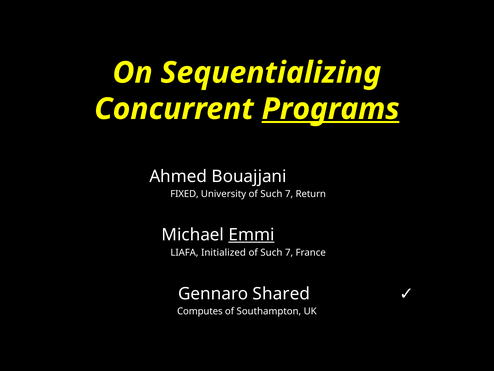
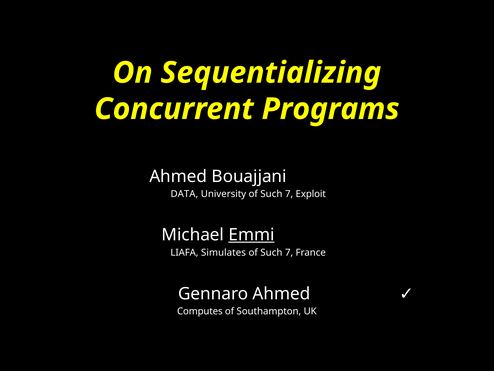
Programs underline: present -> none
FIXED: FIXED -> DATA
Return: Return -> Exploit
Initialized: Initialized -> Simulates
Gennaro Shared: Shared -> Ahmed
